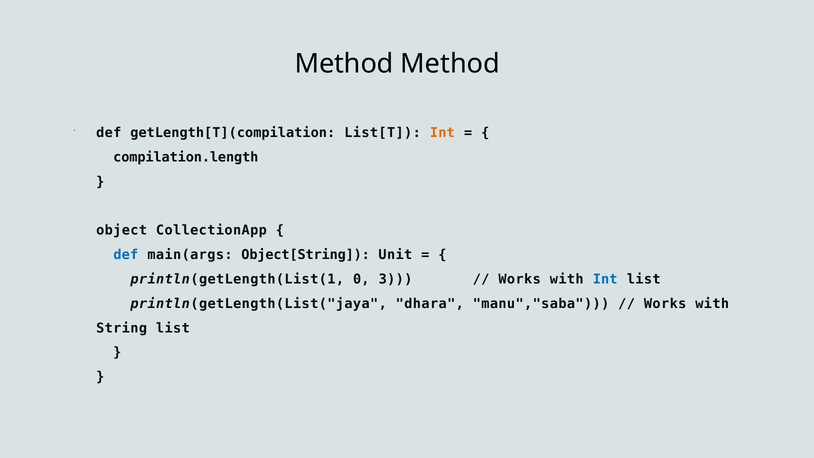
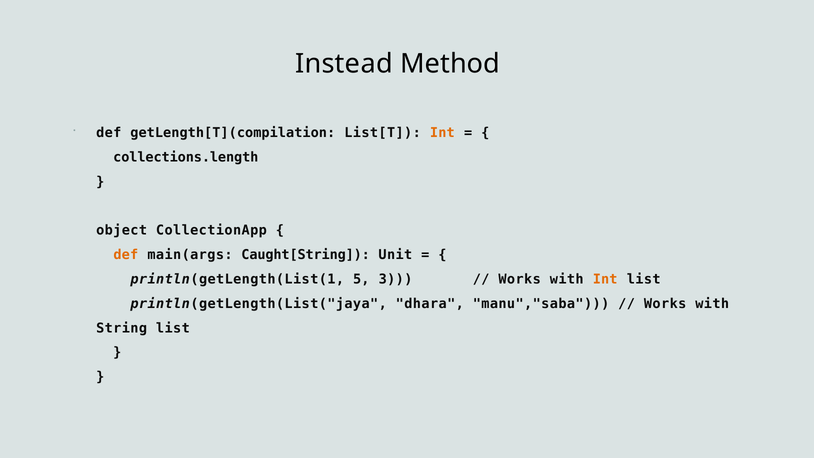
Method at (344, 64): Method -> Instead
compilation.length: compilation.length -> collections.length
def at (126, 255) colour: blue -> orange
Object[String: Object[String -> Caught[String
0: 0 -> 5
Int at (605, 279) colour: blue -> orange
